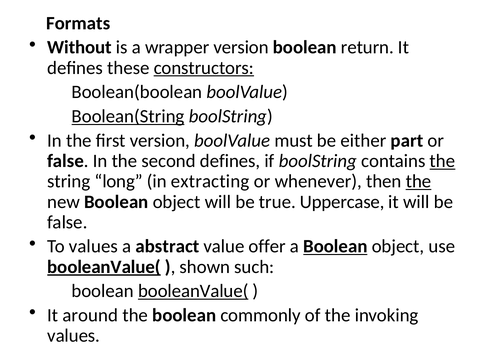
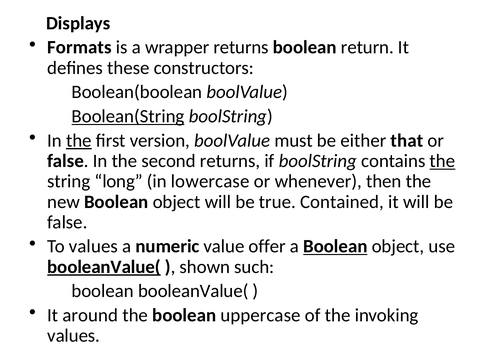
Formats: Formats -> Displays
Without: Without -> Formats
wrapper version: version -> returns
constructors underline: present -> none
the at (79, 141) underline: none -> present
part: part -> that
second defines: defines -> returns
extracting: extracting -> lowercase
the at (419, 181) underline: present -> none
Uppercase: Uppercase -> Contained
abstract: abstract -> numeric
booleanValue( at (193, 291) underline: present -> none
commonly: commonly -> uppercase
